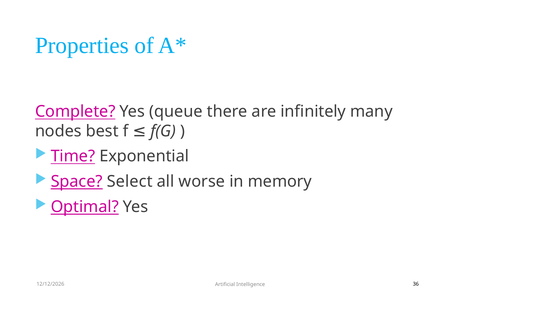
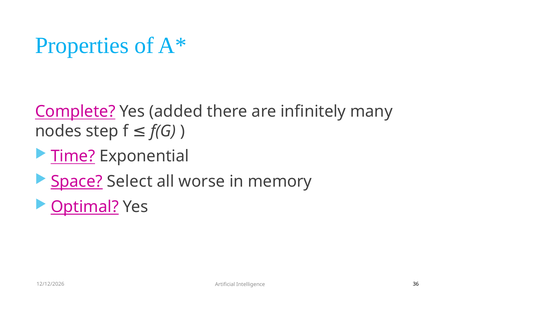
queue: queue -> added
best: best -> step
